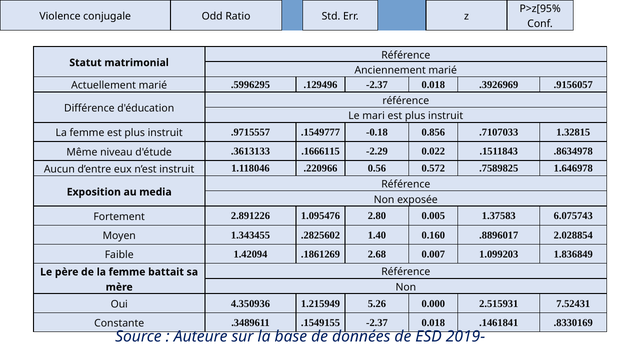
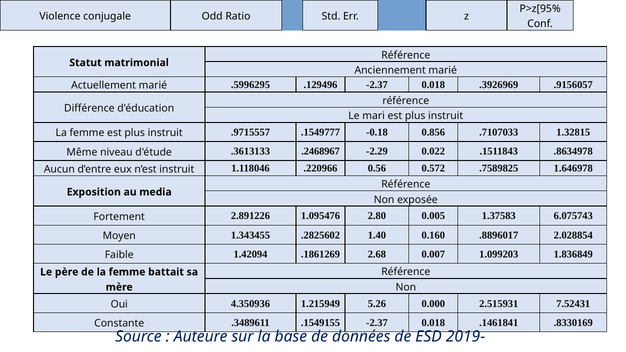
.1666115: .1666115 -> .2468967
